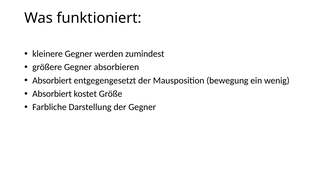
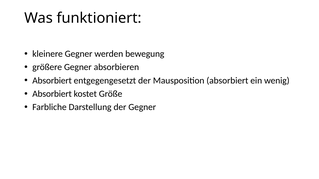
zumindest: zumindest -> bewegung
Mausposition bewegung: bewegung -> absorbiert
